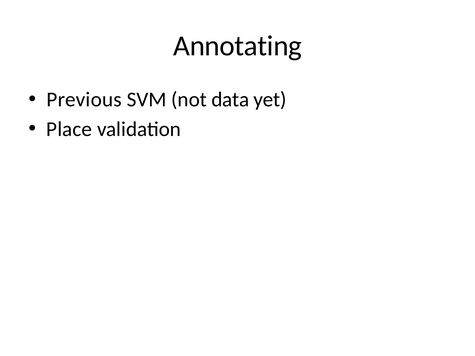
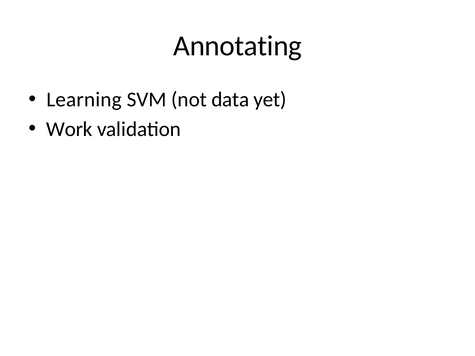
Previous: Previous -> Learning
Place: Place -> Work
